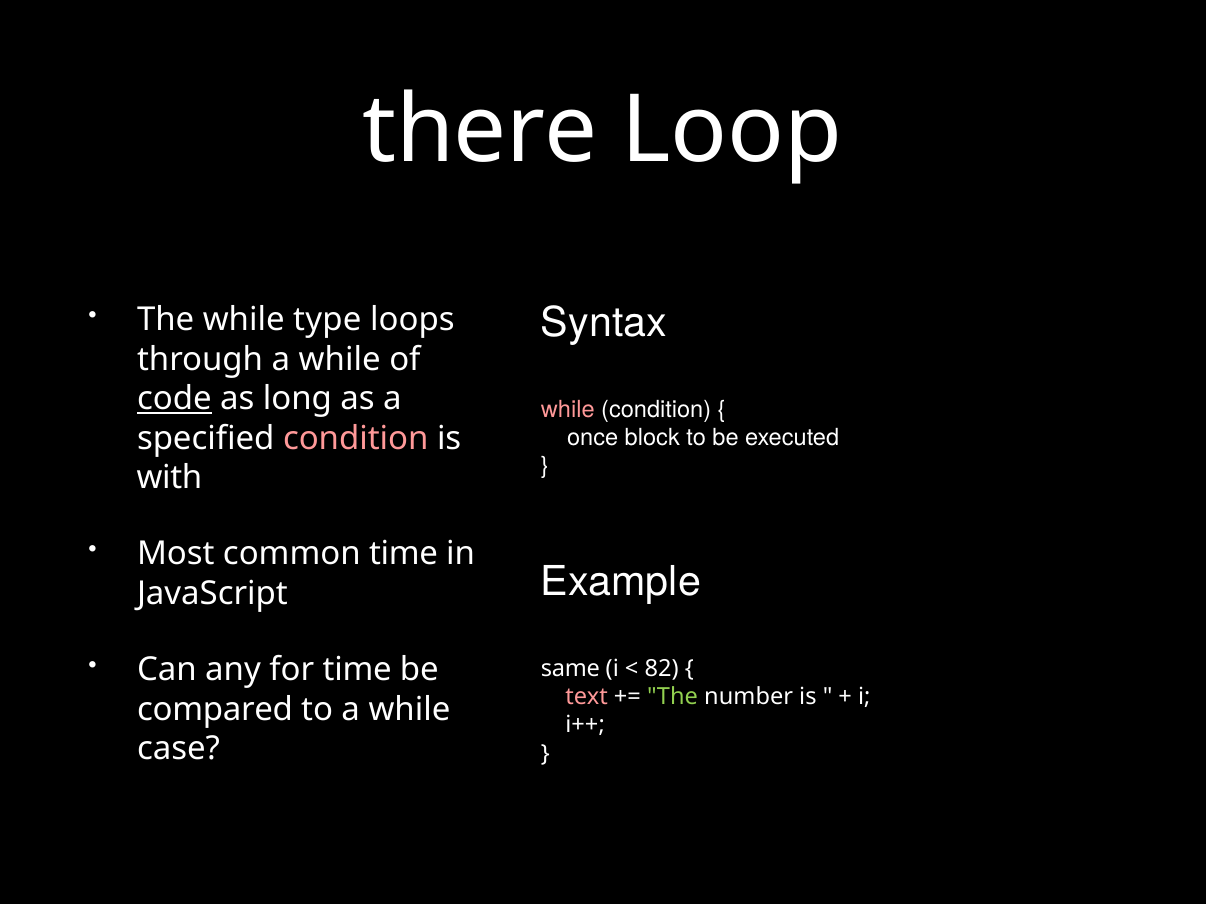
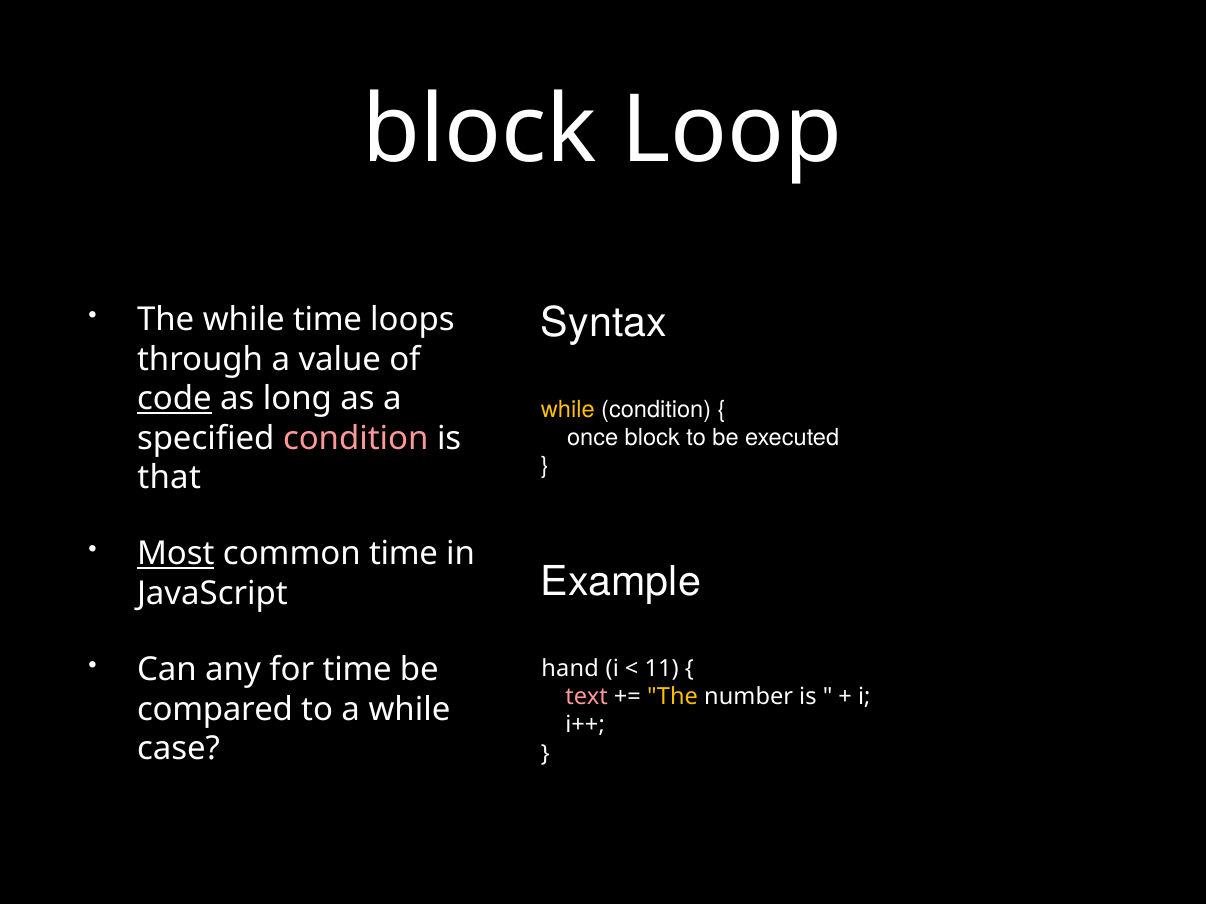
there at (480, 130): there -> block
while type: type -> time
through a while: while -> value
while at (568, 410) colour: pink -> yellow
with: with -> that
Most underline: none -> present
same: same -> hand
82: 82 -> 11
The at (673, 697) colour: light green -> yellow
